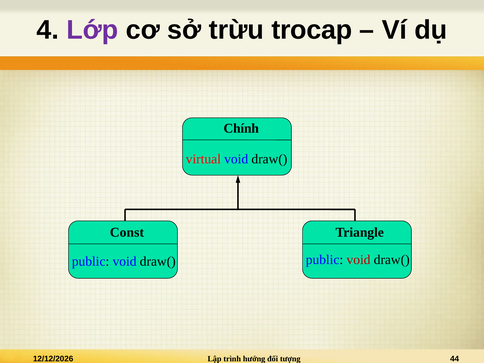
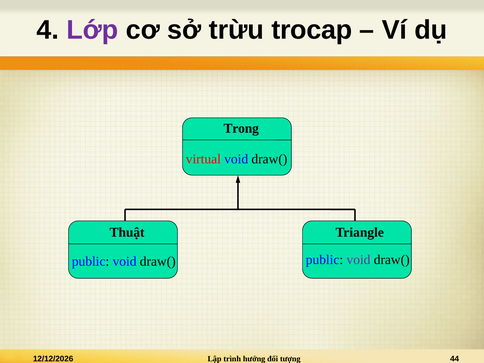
Chính: Chính -> Trong
Const: Const -> Thuật
void at (359, 260) colour: red -> purple
